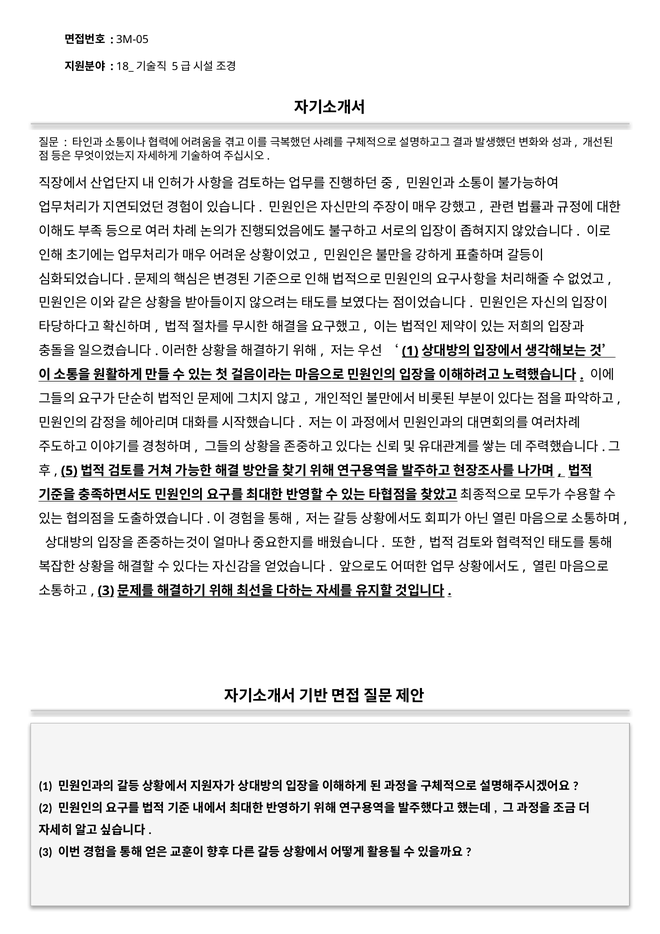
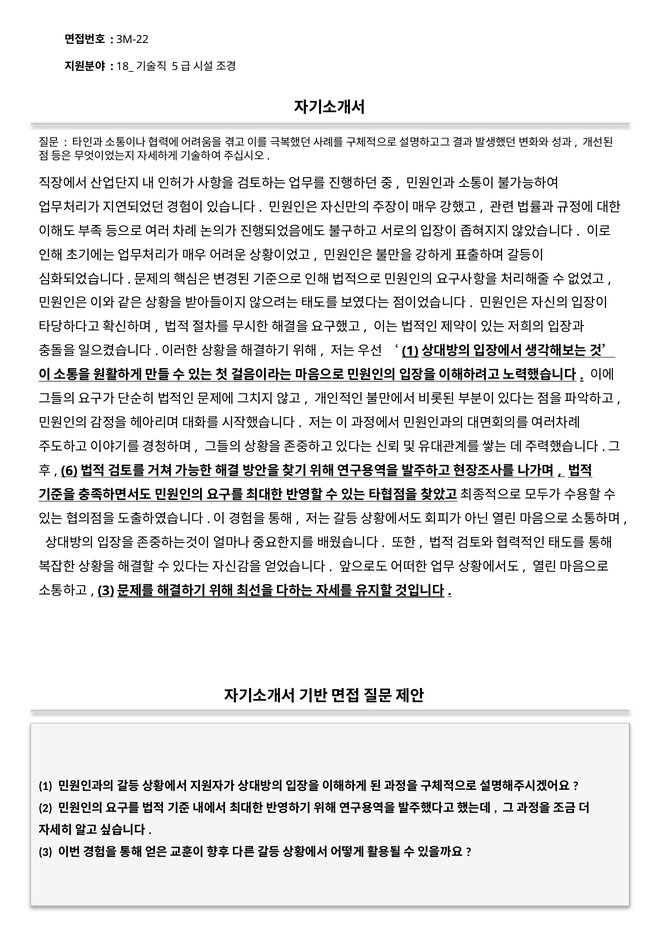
3M-05: 3M-05 -> 3M-22
5: 5 -> 6
